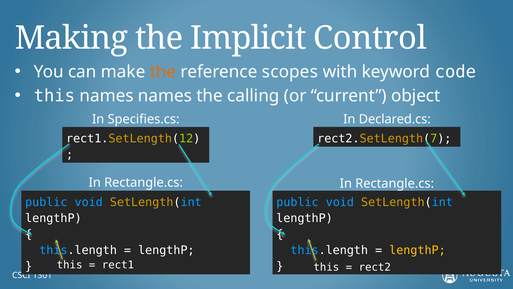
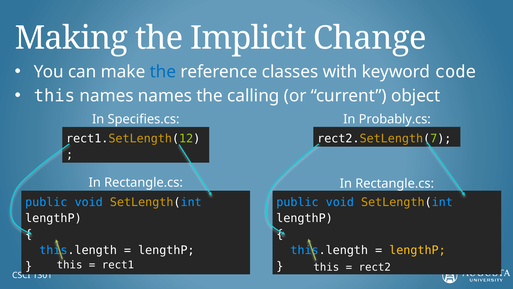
Control: Control -> Change
the at (163, 72) colour: orange -> blue
scopes: scopes -> classes
Declared.cs: Declared.cs -> Probably.cs
